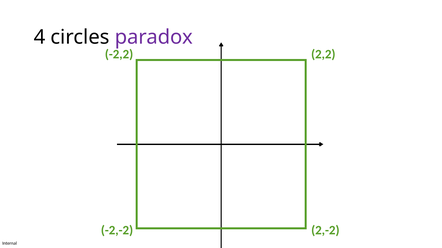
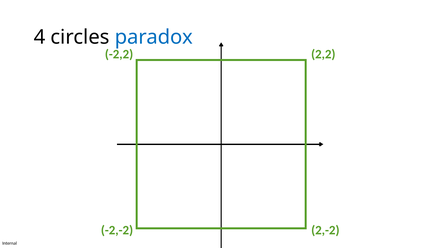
paradox colour: purple -> blue
